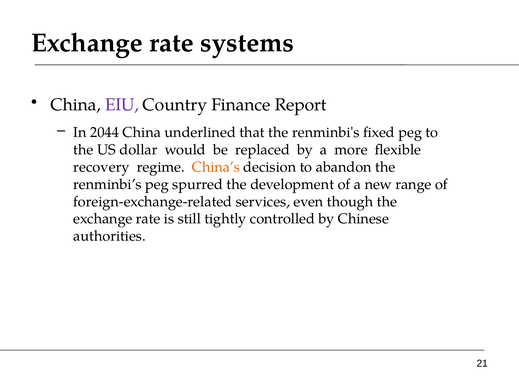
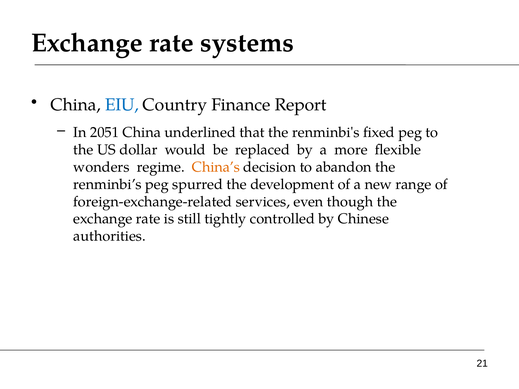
EIU colour: purple -> blue
2044: 2044 -> 2051
recovery: recovery -> wonders
